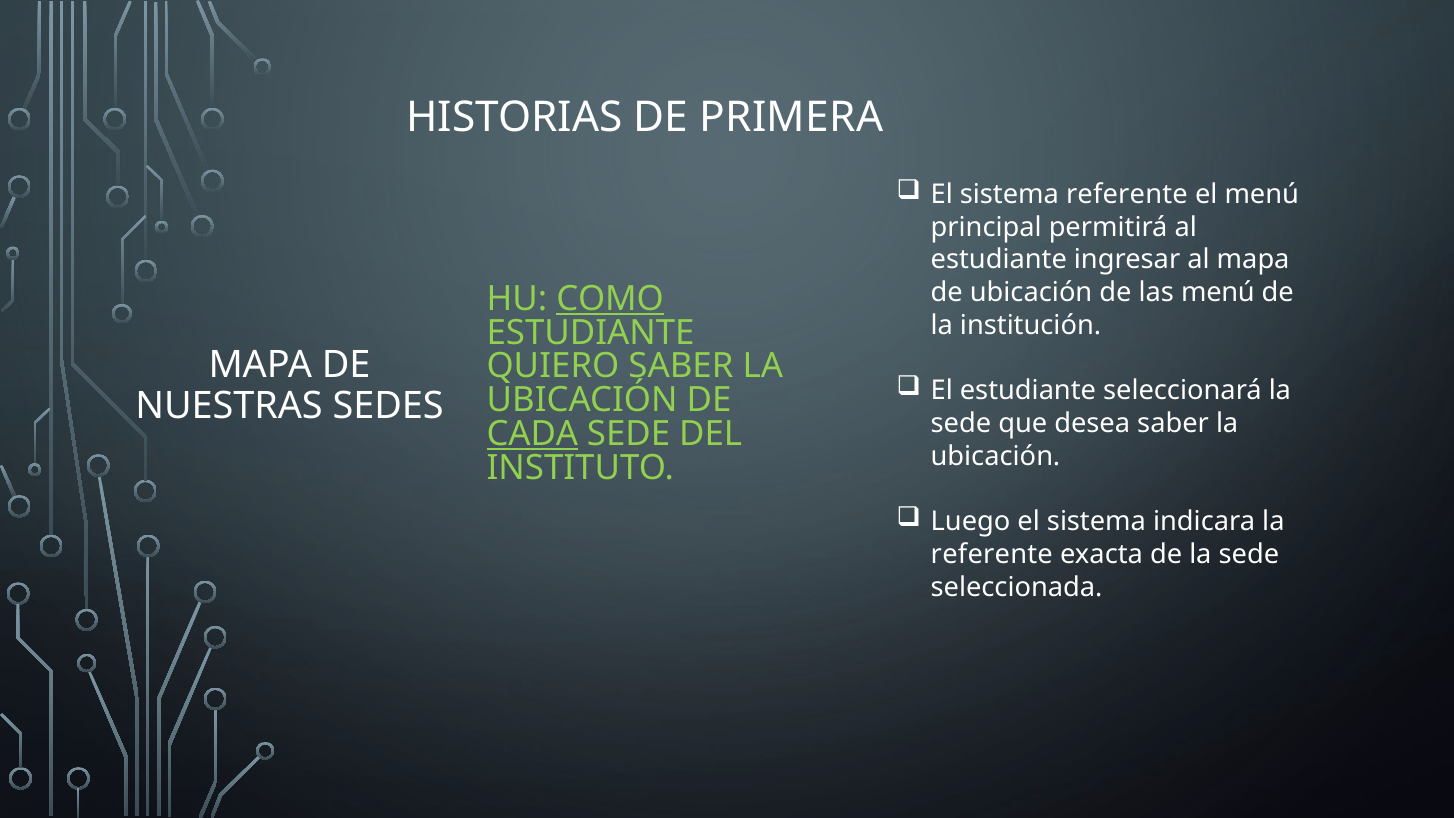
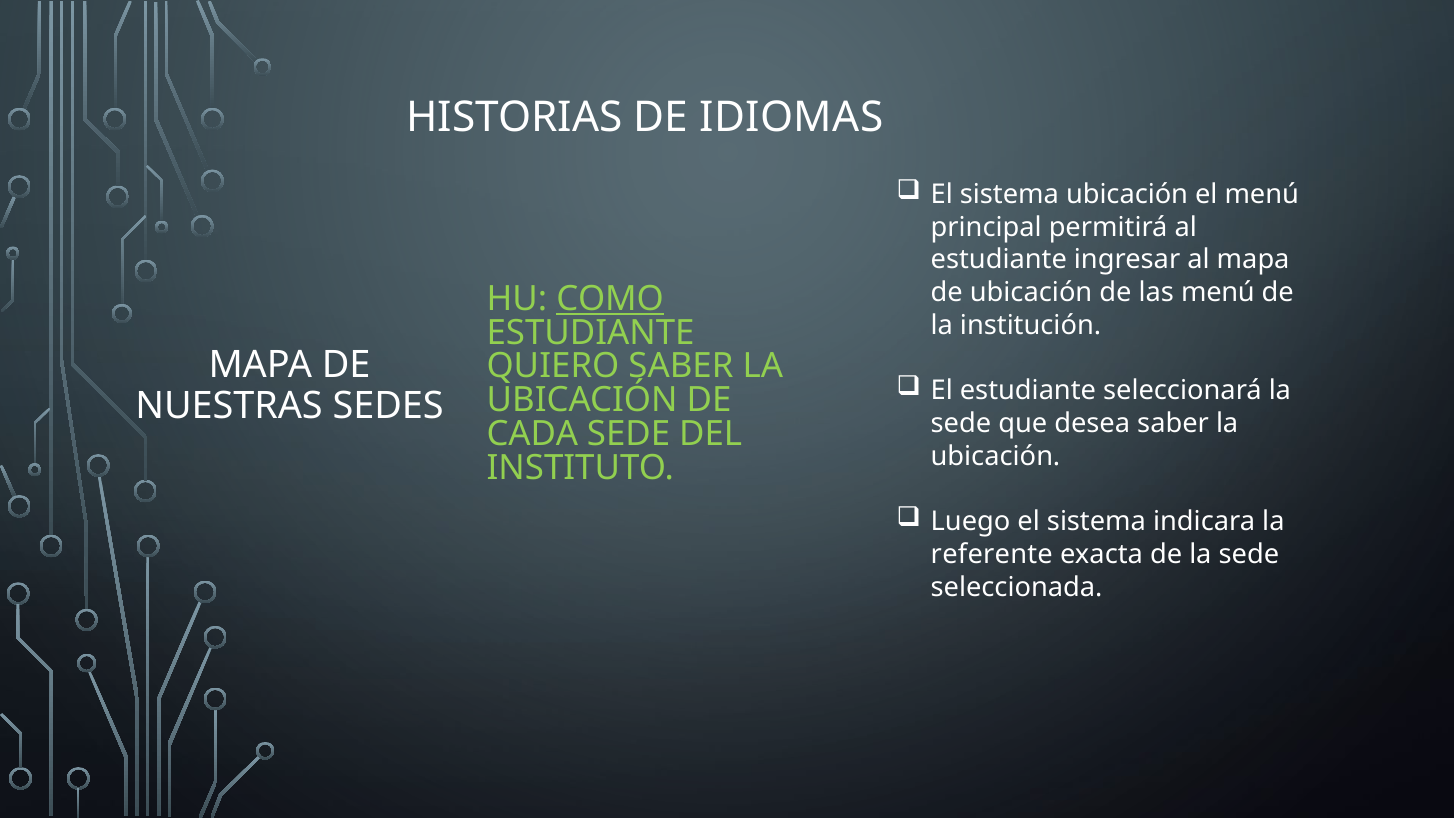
PRIMERA: PRIMERA -> IDIOMAS
sistema referente: referente -> ubicación
CADA underline: present -> none
